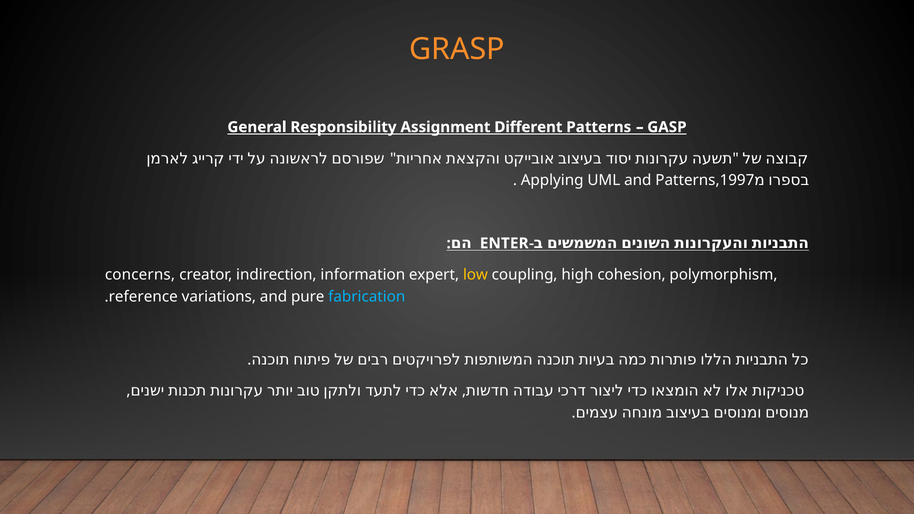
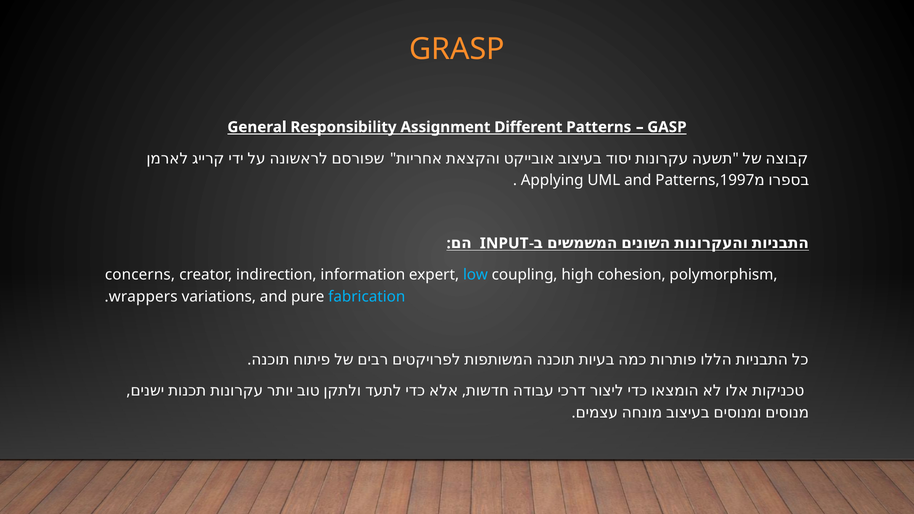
ENTER: ENTER -> INPUT
low colour: yellow -> light blue
reference: reference -> wrappers
